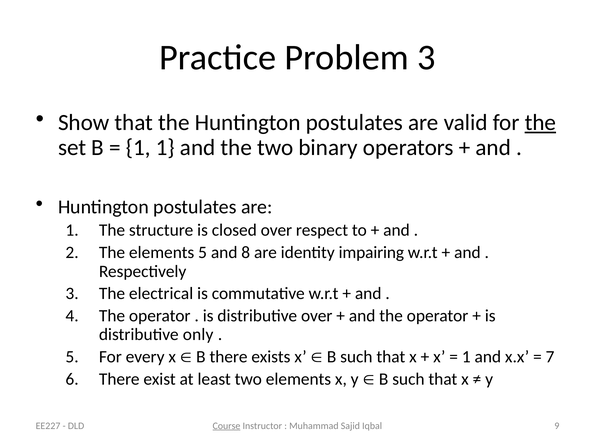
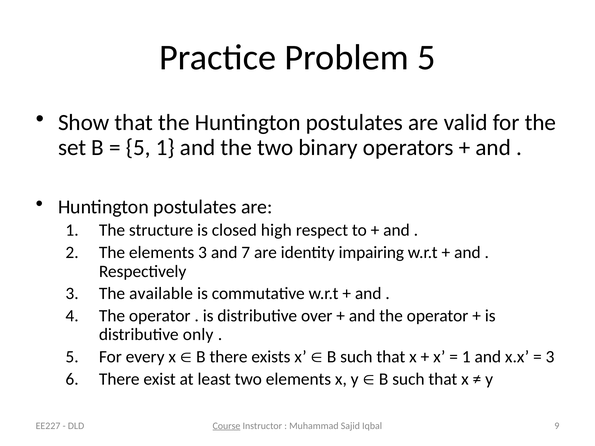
Problem 3: 3 -> 5
the at (540, 123) underline: present -> none
1 at (138, 148): 1 -> 5
closed over: over -> high
elements 5: 5 -> 3
8: 8 -> 7
electrical: electrical -> available
7 at (550, 357): 7 -> 3
